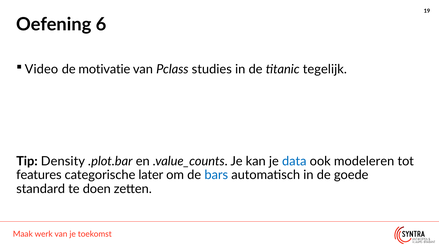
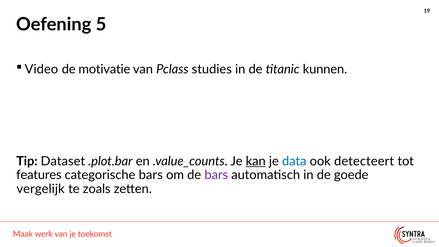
6: 6 -> 5
tegelijk: tegelijk -> kunnen
Density: Density -> Dataset
kan underline: none -> present
modeleren: modeleren -> detecteert
categorische later: later -> bars
bars at (216, 175) colour: blue -> purple
standard: standard -> vergelijk
doen: doen -> zoals
